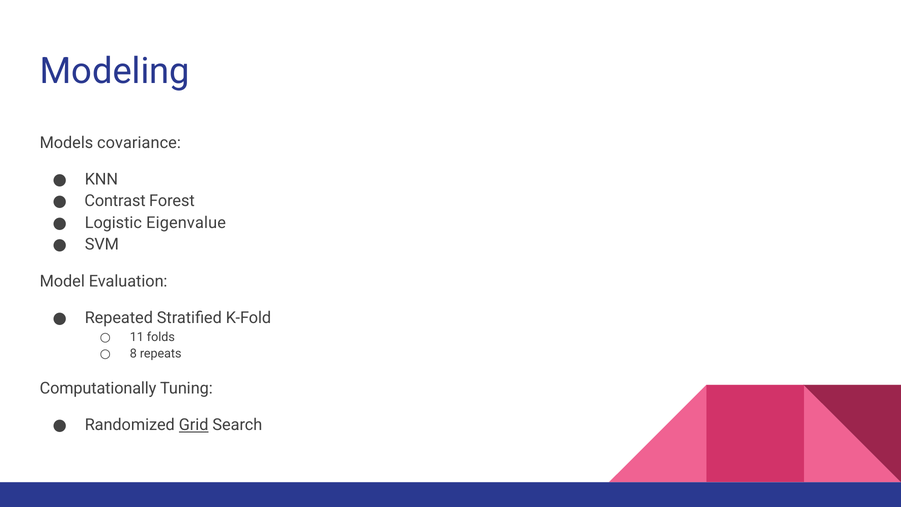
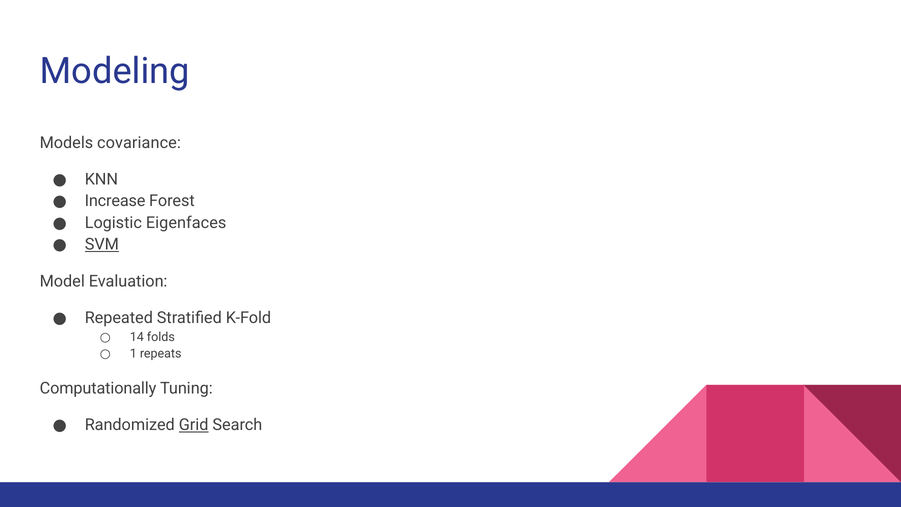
Contrast: Contrast -> Increase
Eigenvalue: Eigenvalue -> Eigenfaces
SVM underline: none -> present
11: 11 -> 14
8: 8 -> 1
